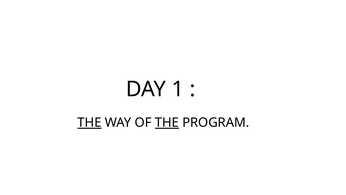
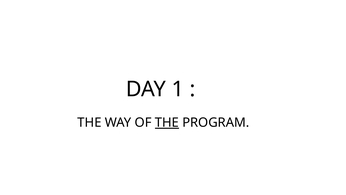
THE at (89, 122) underline: present -> none
